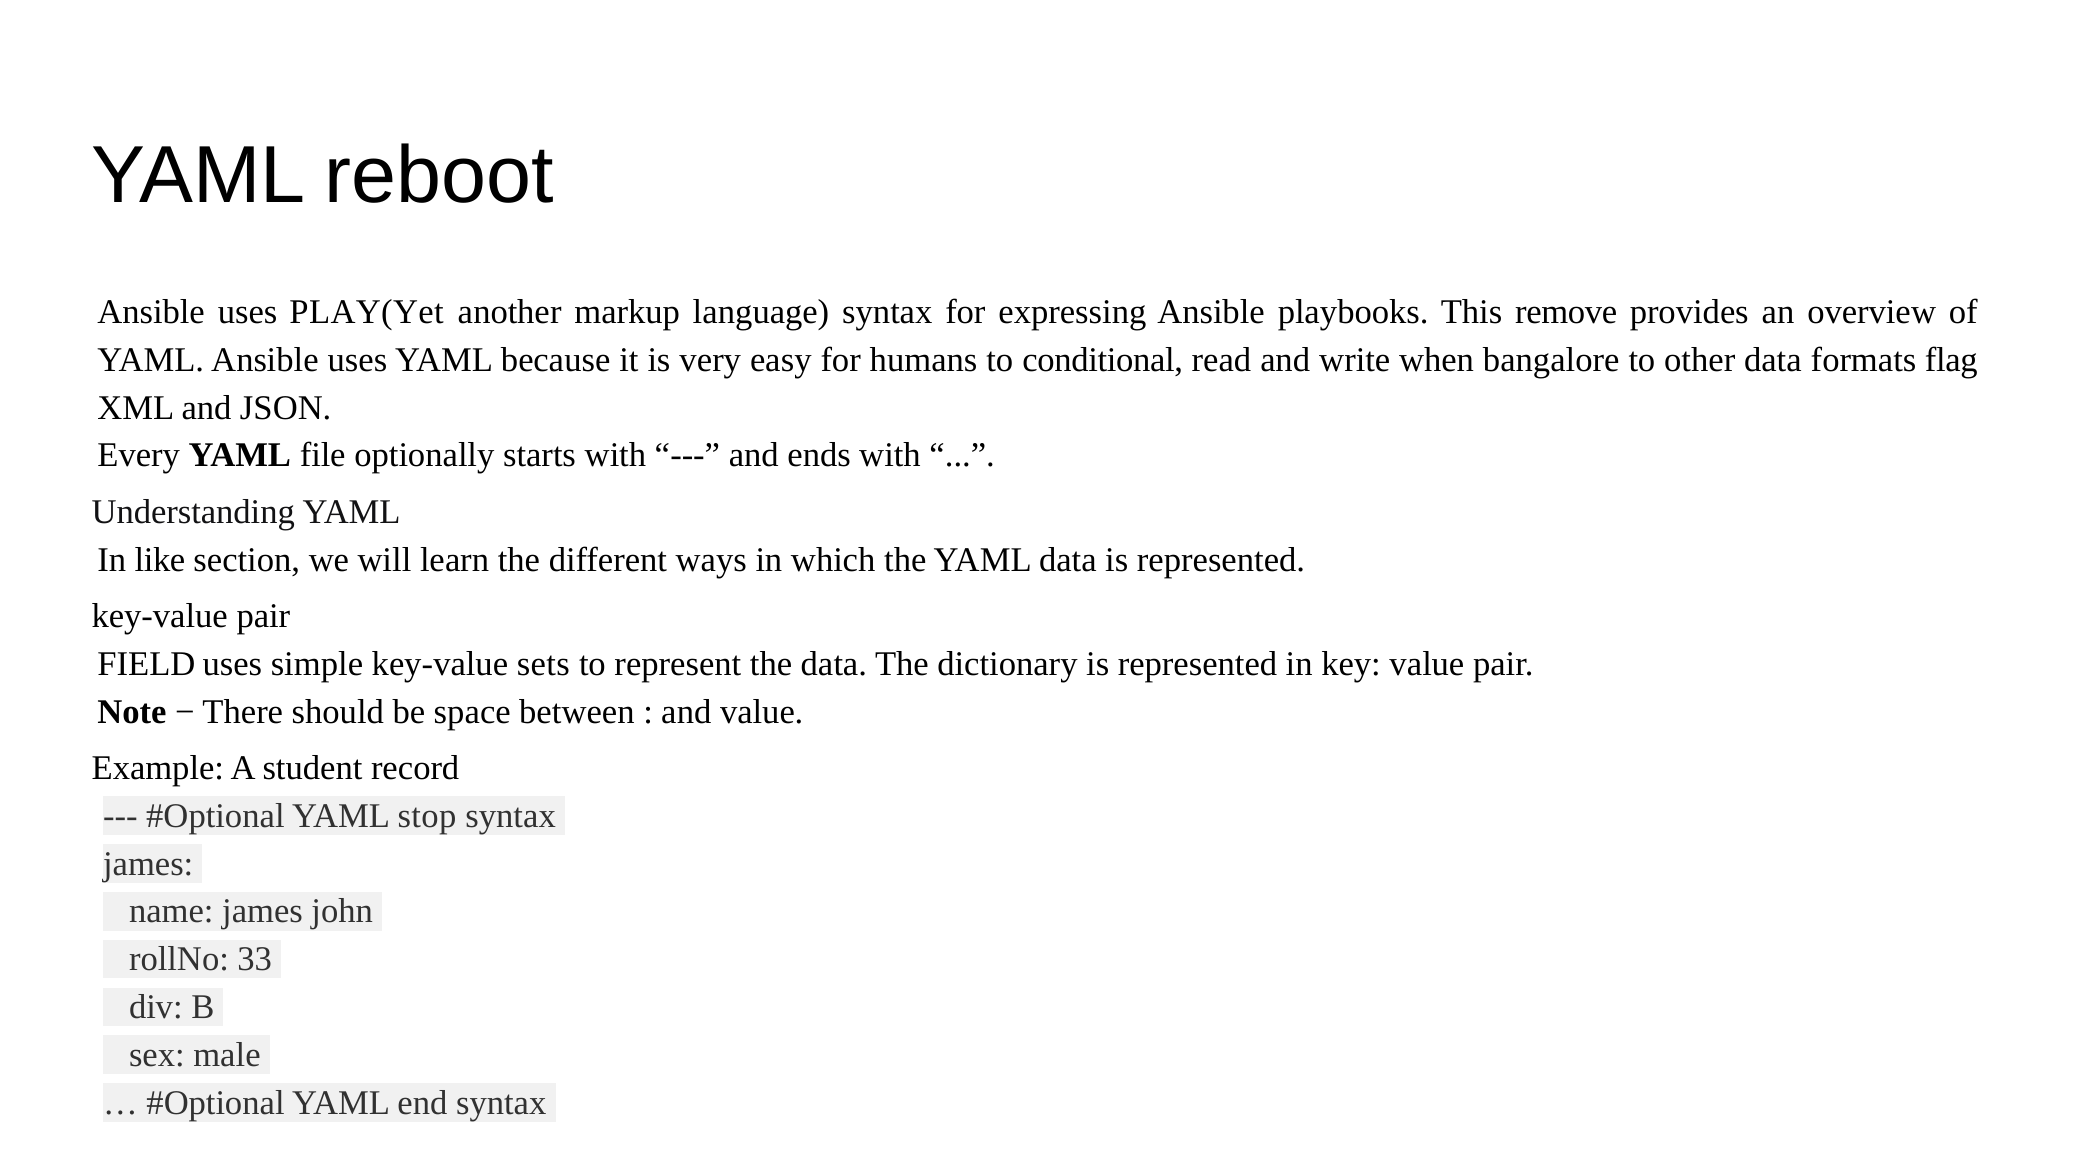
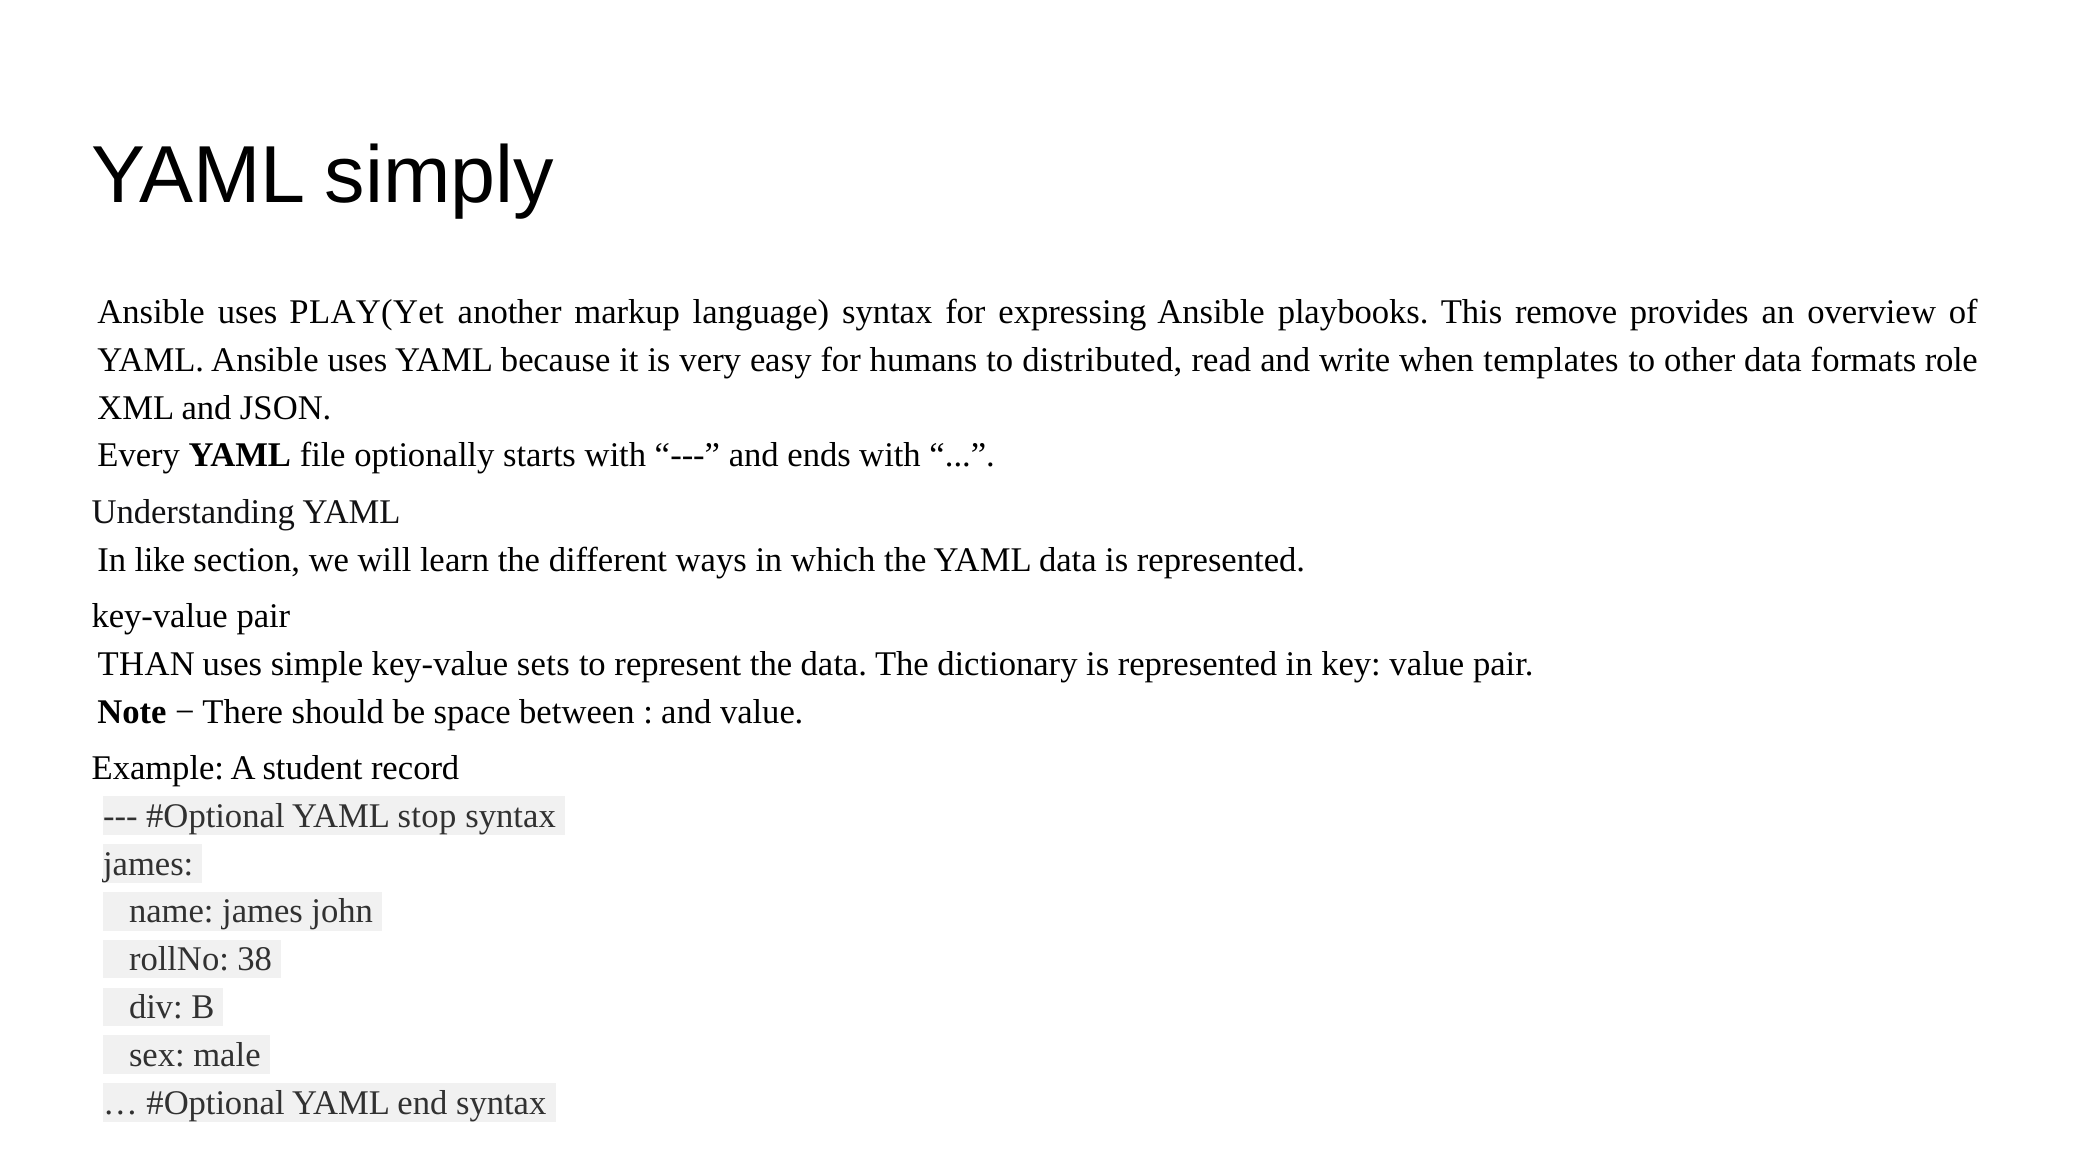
reboot: reboot -> simply
conditional: conditional -> distributed
bangalore: bangalore -> templates
flag: flag -> role
FIELD: FIELD -> THAN
33: 33 -> 38
